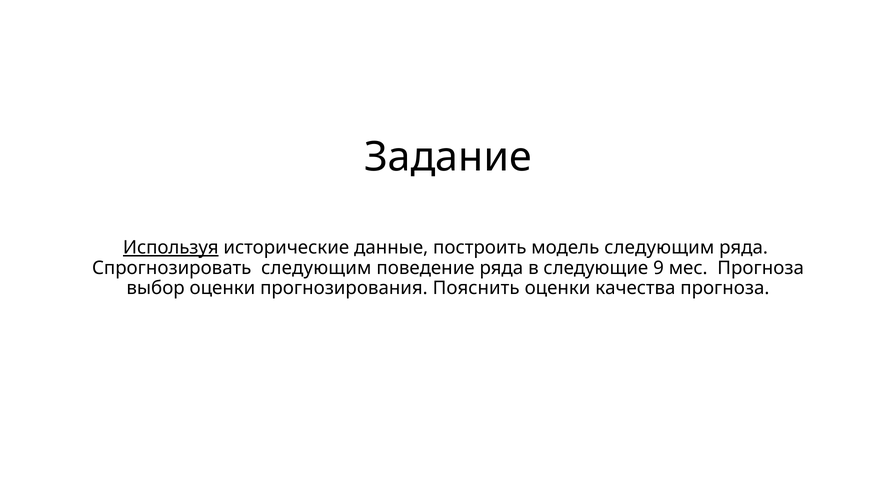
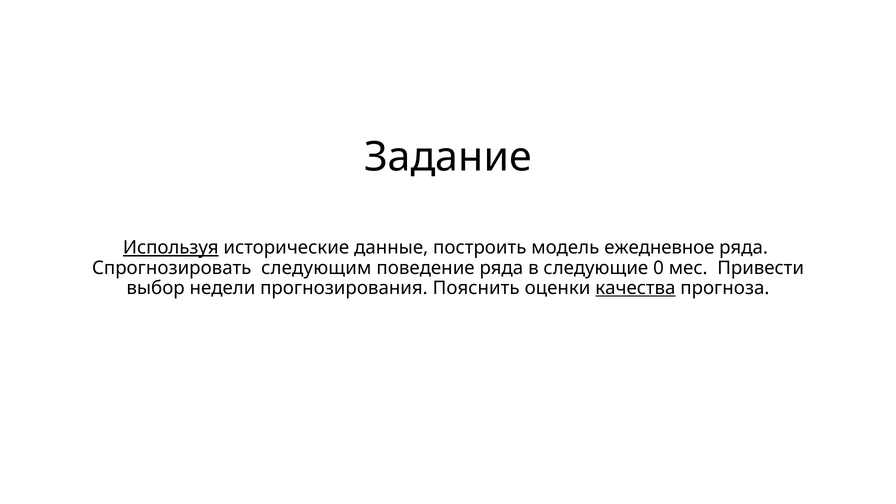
модель следующим: следующим -> ежедневное
9: 9 -> 0
мес Прогноза: Прогноза -> Привести
выбор оценки: оценки -> недели
качества underline: none -> present
